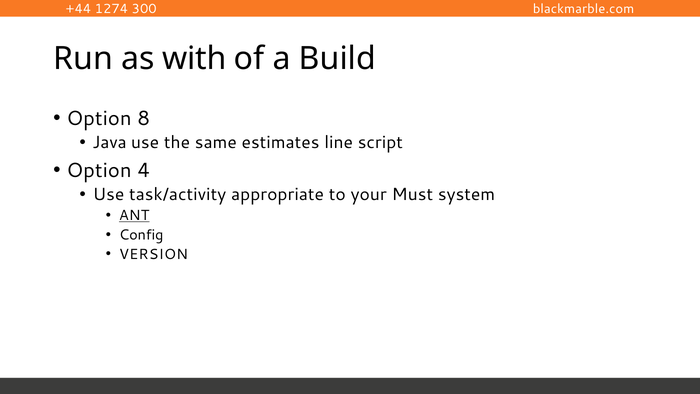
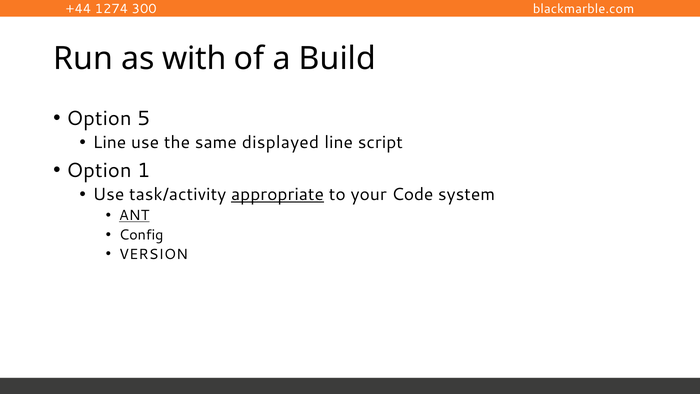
8: 8 -> 5
Java at (110, 142): Java -> Line
estimates: estimates -> displayed
4: 4 -> 1
appropriate underline: none -> present
Must: Must -> Code
